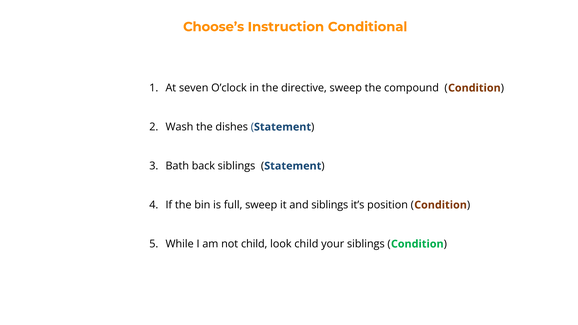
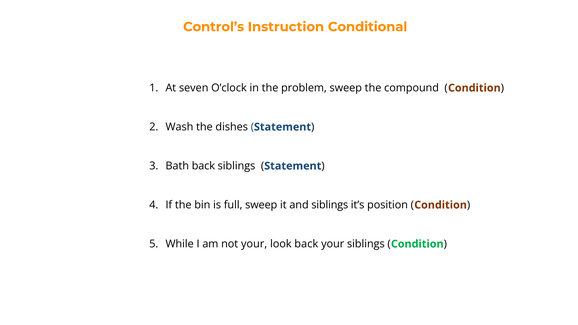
Choose’s: Choose’s -> Control’s
directive: directive -> problem
not child: child -> your
look child: child -> back
